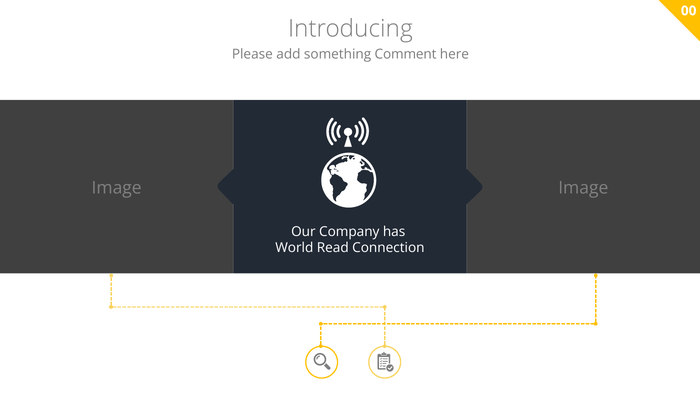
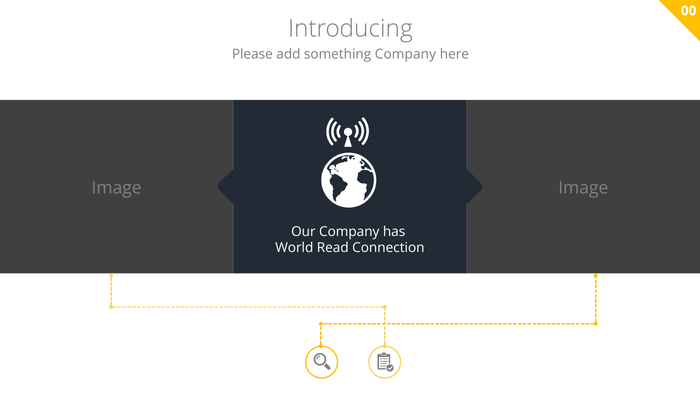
something Comment: Comment -> Company
